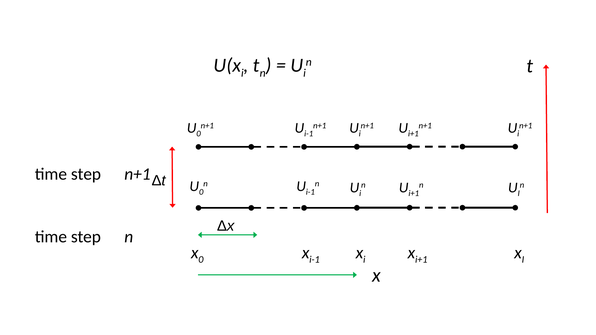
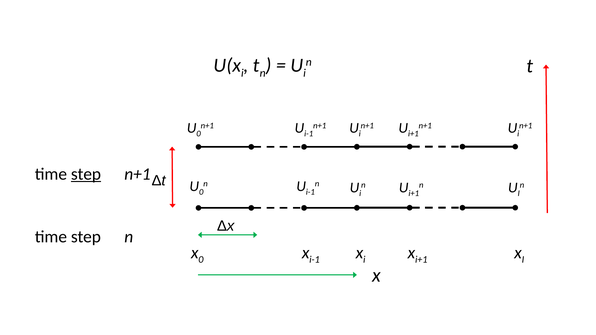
step at (86, 174) underline: none -> present
